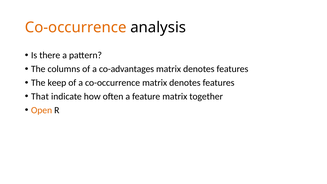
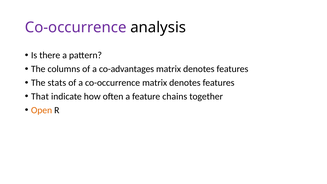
Co-occurrence at (76, 27) colour: orange -> purple
keep: keep -> stats
feature matrix: matrix -> chains
